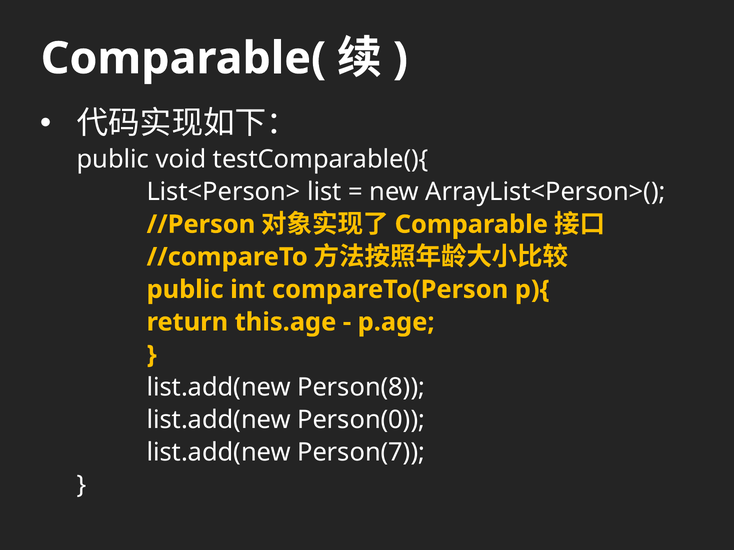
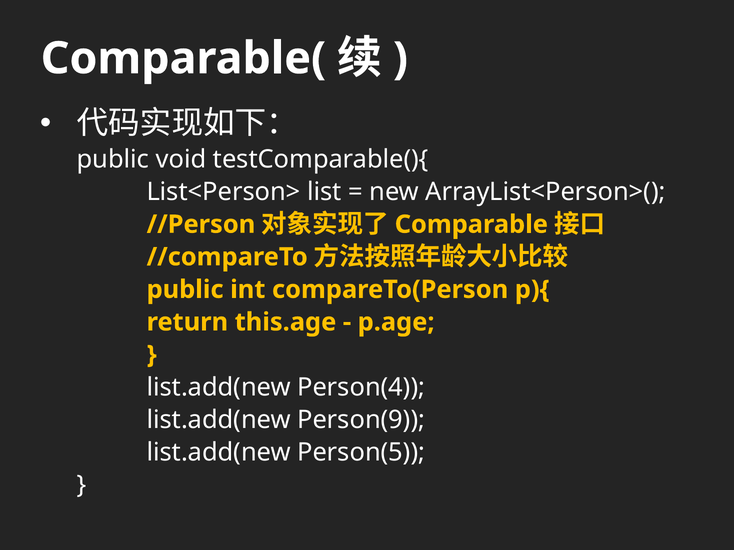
Person(8: Person(8 -> Person(4
Person(0: Person(0 -> Person(9
Person(7: Person(7 -> Person(5
